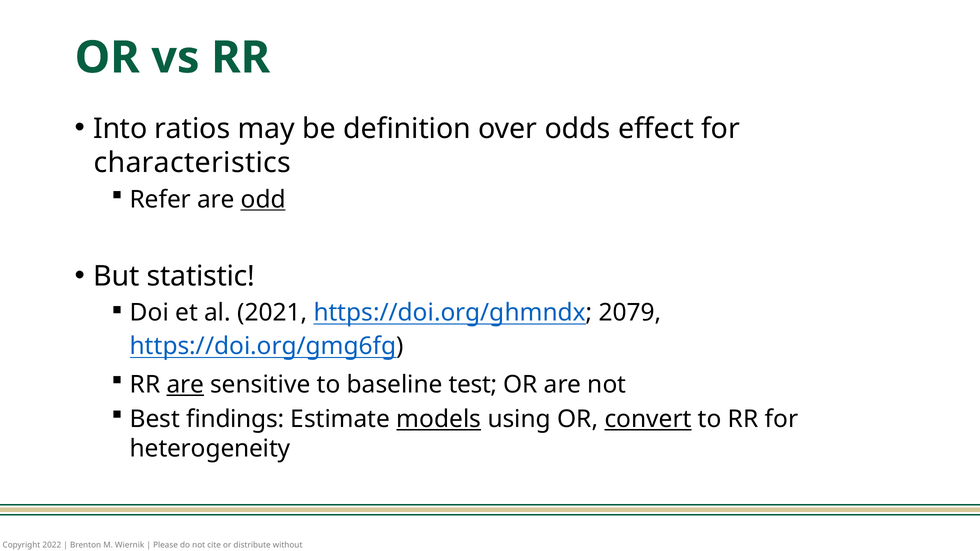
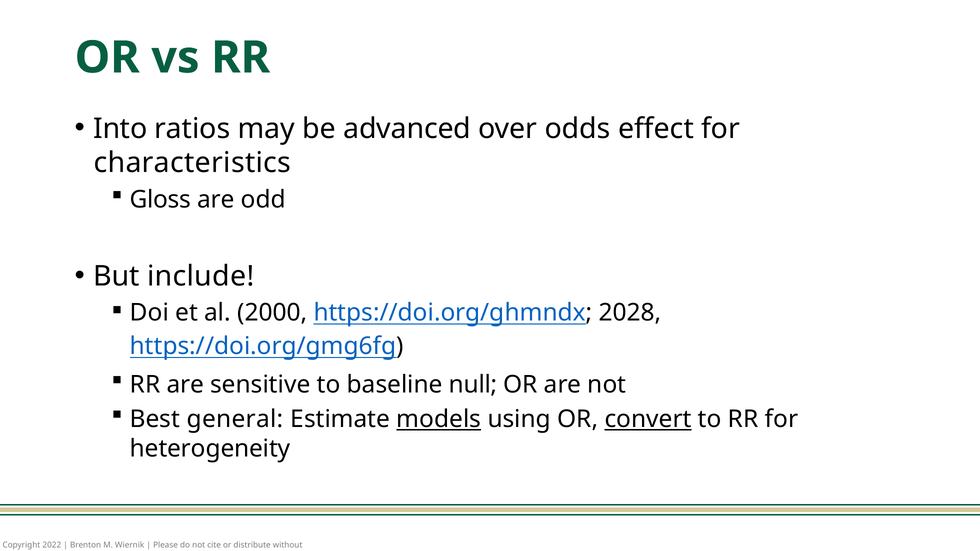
definition: definition -> advanced
Refer: Refer -> Gloss
odd underline: present -> none
statistic: statistic -> include
2021: 2021 -> 2000
2079: 2079 -> 2028
are at (185, 385) underline: present -> none
test: test -> null
findings: findings -> general
